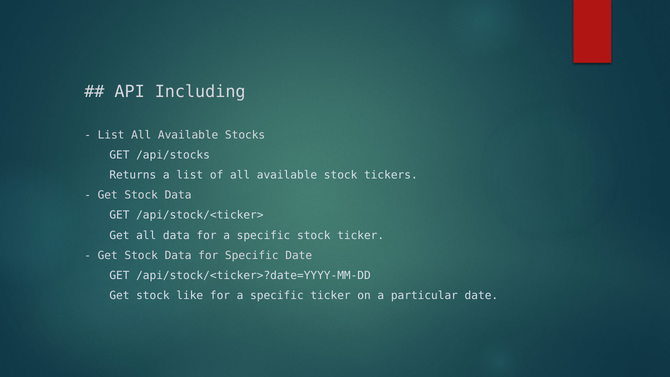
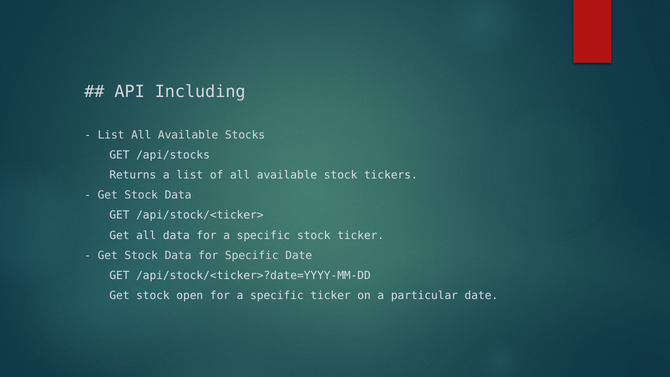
like: like -> open
